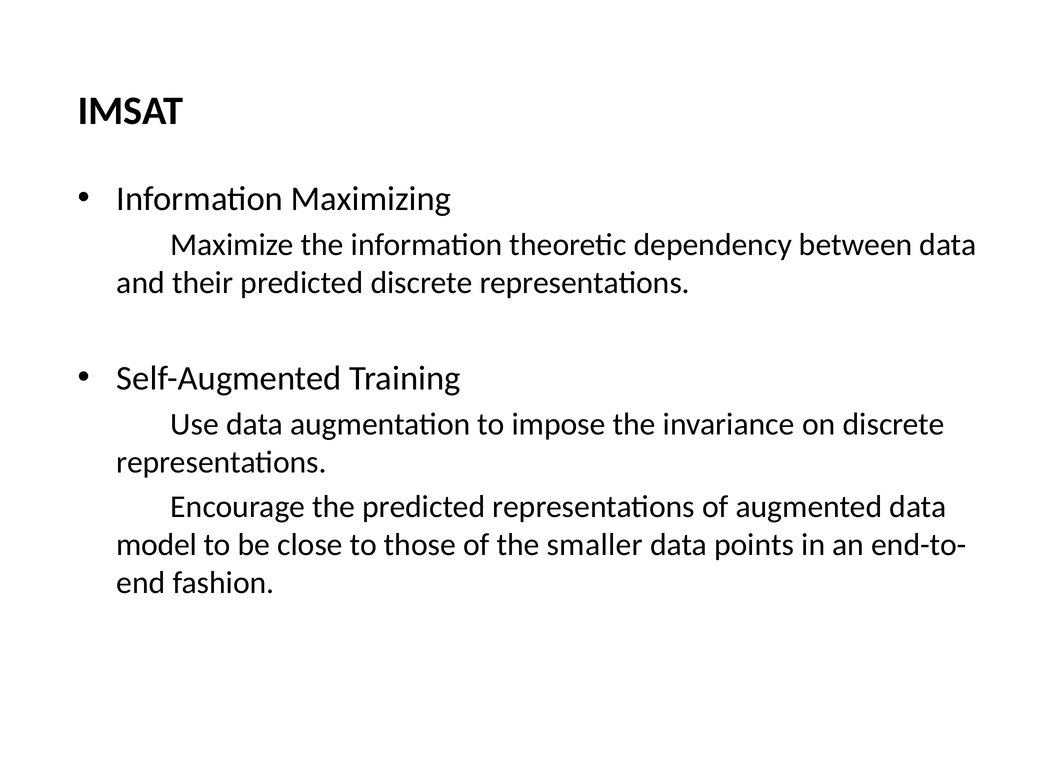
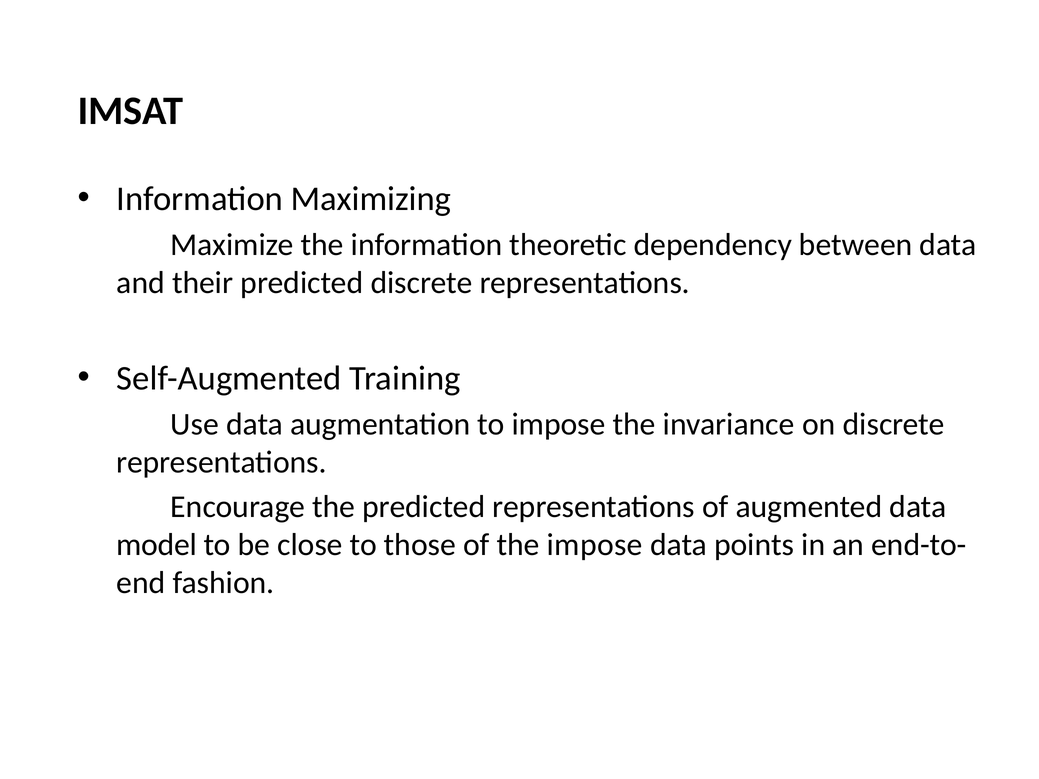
the smaller: smaller -> impose
